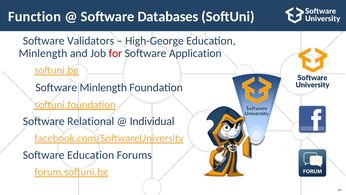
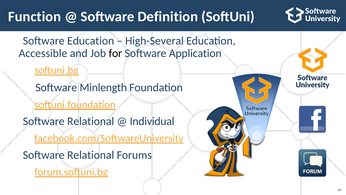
Databases: Databases -> Definition
Validators at (91, 41): Validators -> Education
High-George: High-George -> High-Several
Minlength at (43, 53): Minlength -> Accessible
for colour: red -> black
Education at (91, 155): Education -> Relational
